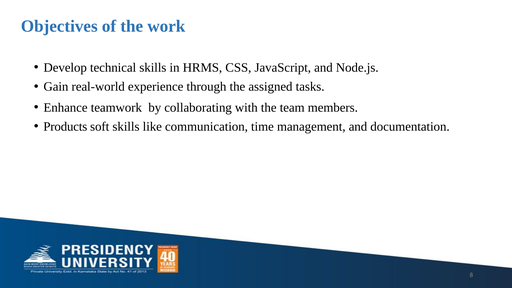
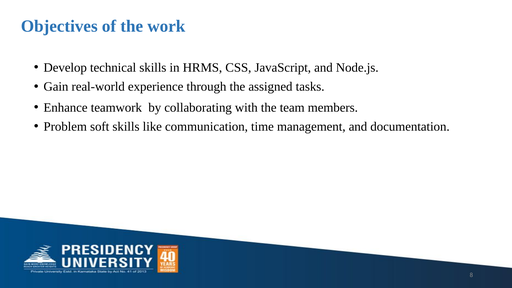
Products: Products -> Problem
